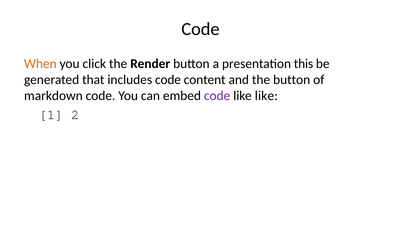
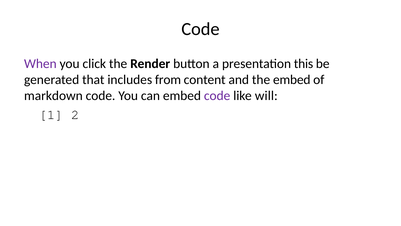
When colour: orange -> purple
includes code: code -> from
the button: button -> embed
like like: like -> will
